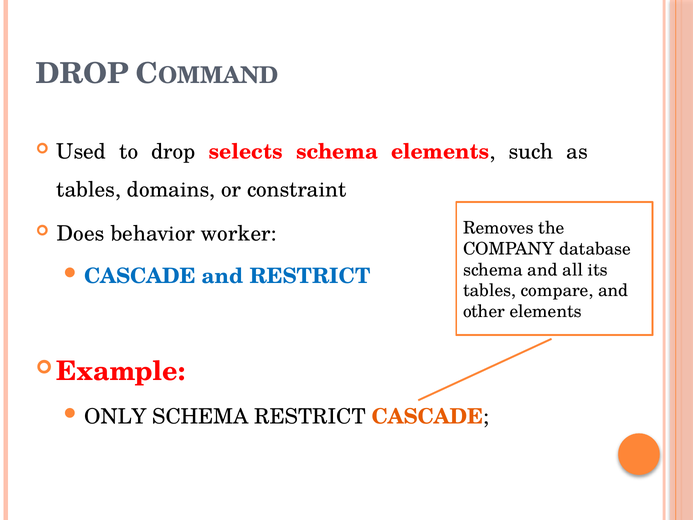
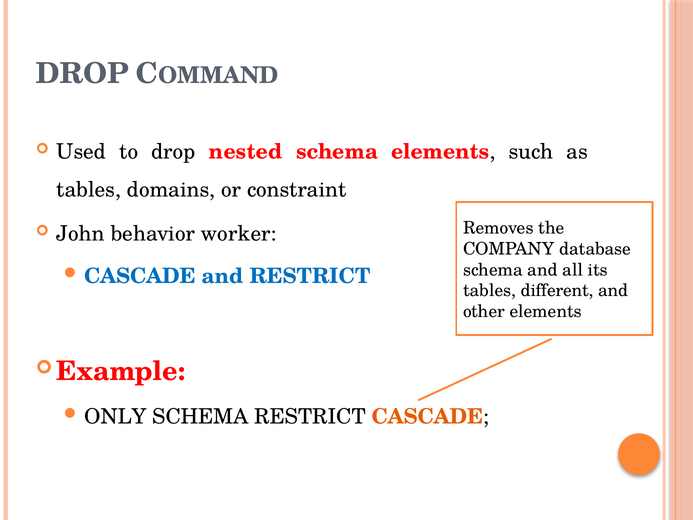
selects: selects -> nested
Does: Does -> John
compare: compare -> different
